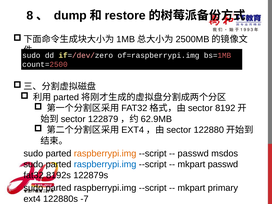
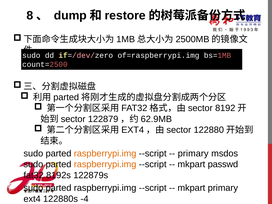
passwd at (193, 154): passwd -> primary
raspberrypi.img at (105, 164) colour: blue -> orange
-7: -7 -> -4
